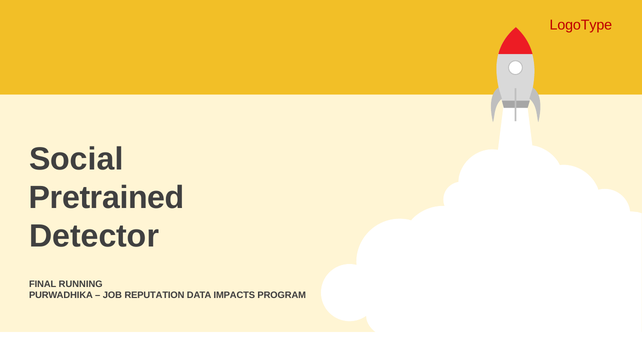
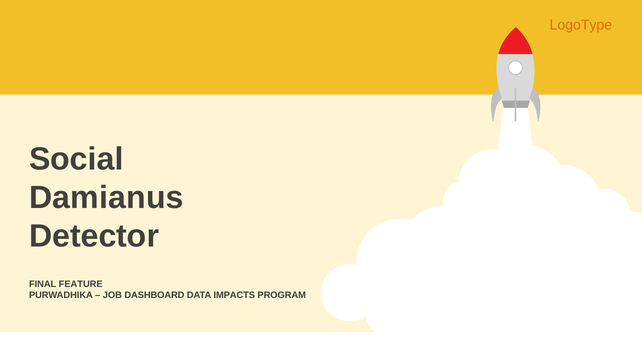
LogoType colour: red -> orange
Pretrained: Pretrained -> Damianus
RUNNING: RUNNING -> FEATURE
REPUTATION: REPUTATION -> DASHBOARD
